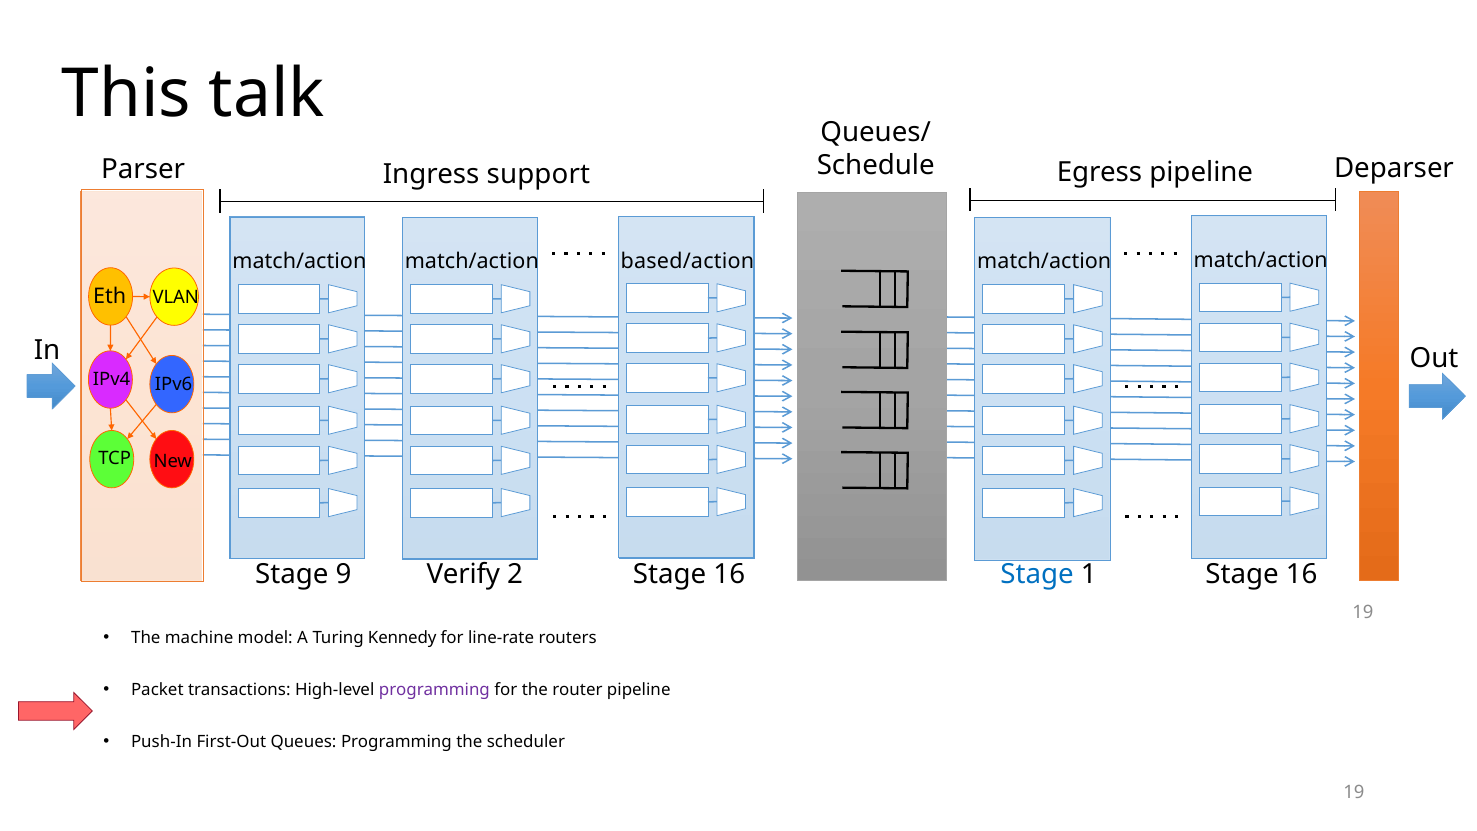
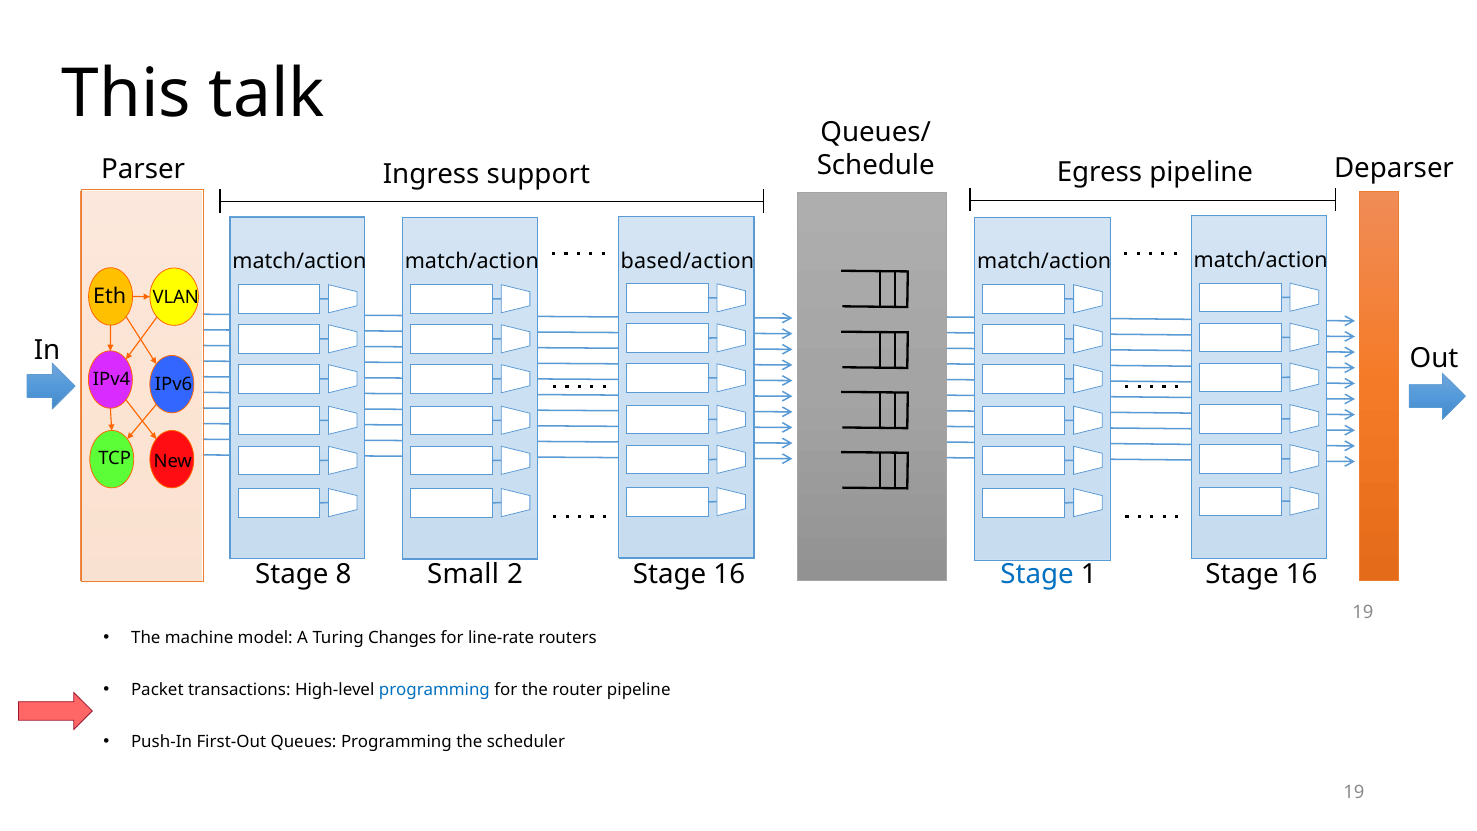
9: 9 -> 8
Verify: Verify -> Small
Kennedy: Kennedy -> Changes
programming at (434, 690) colour: purple -> blue
